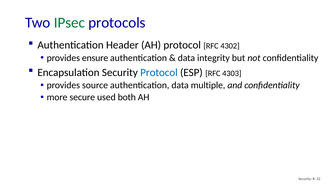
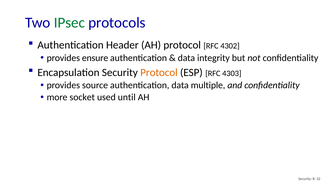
Protocol at (159, 72) colour: blue -> orange
secure: secure -> socket
both: both -> until
